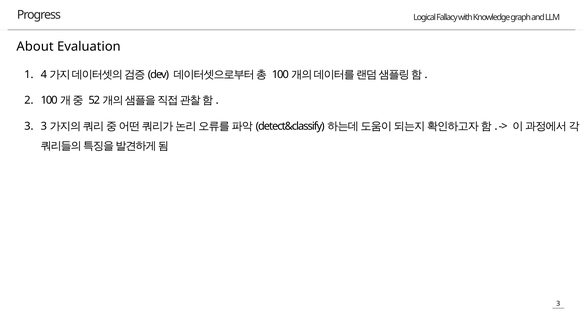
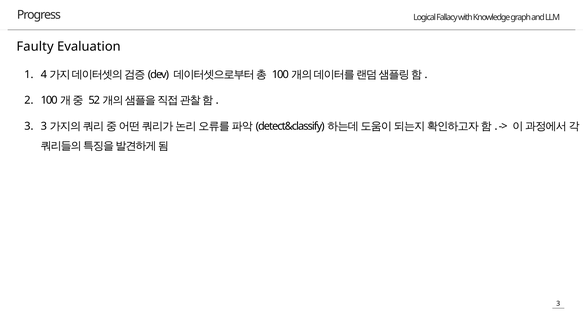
About: About -> Faulty
